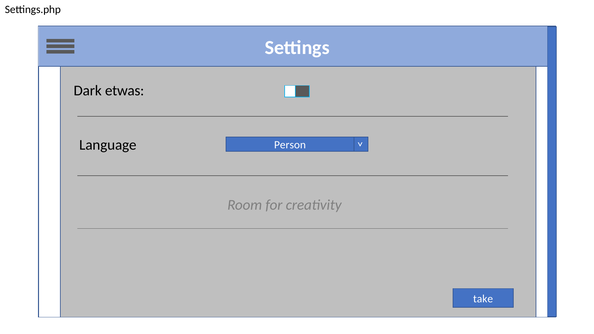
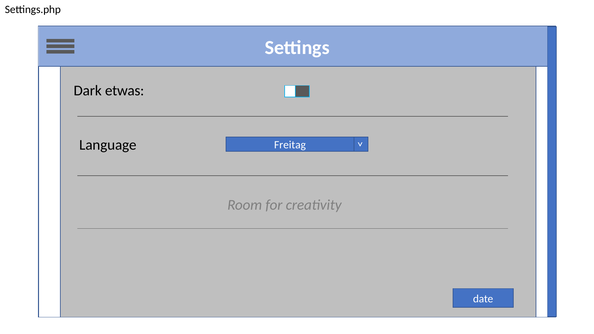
Person: Person -> Freitag
take: take -> date
